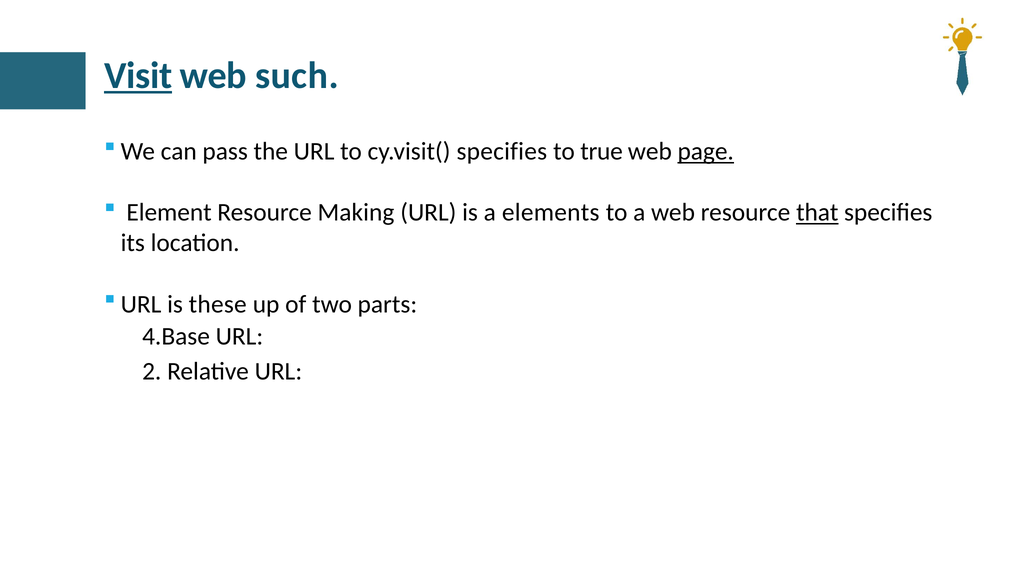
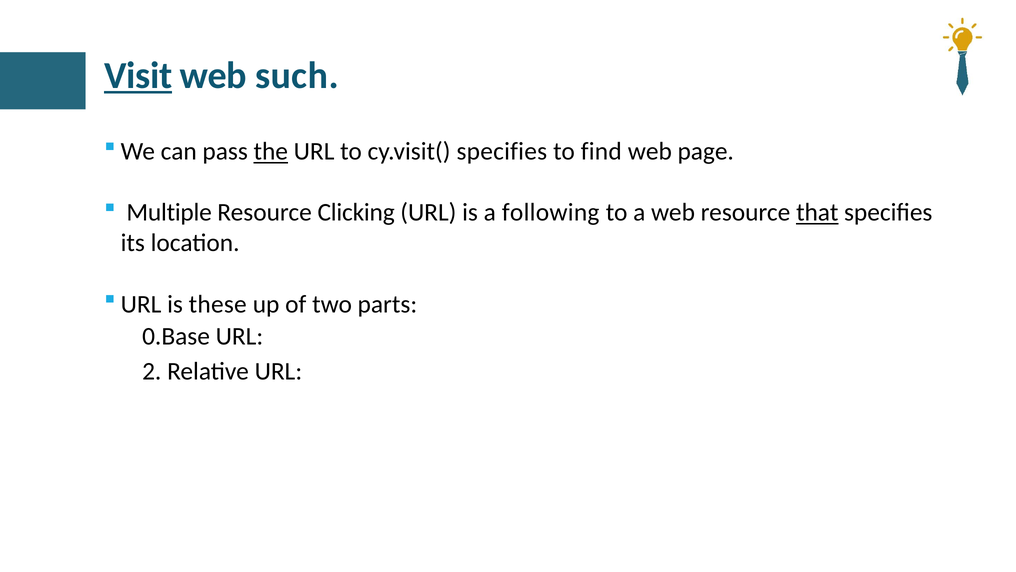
the underline: none -> present
true: true -> find
page underline: present -> none
Element: Element -> Multiple
Making: Making -> Clicking
elements: elements -> following
4.Base: 4.Base -> 0.Base
